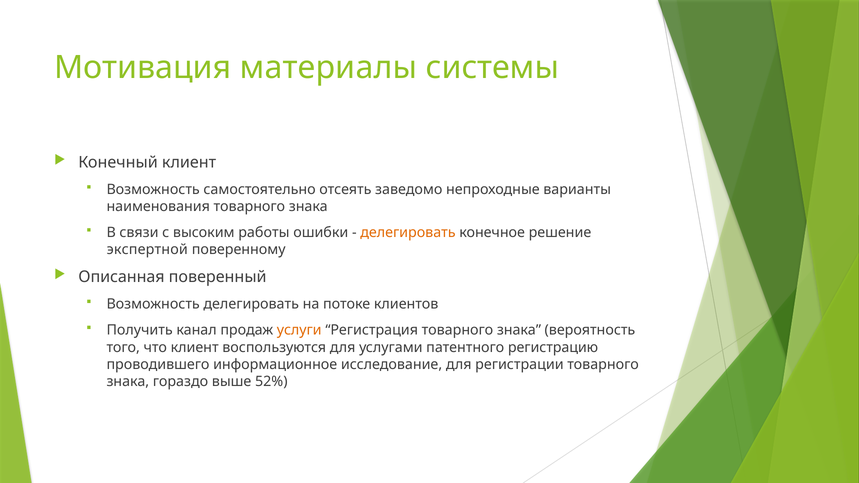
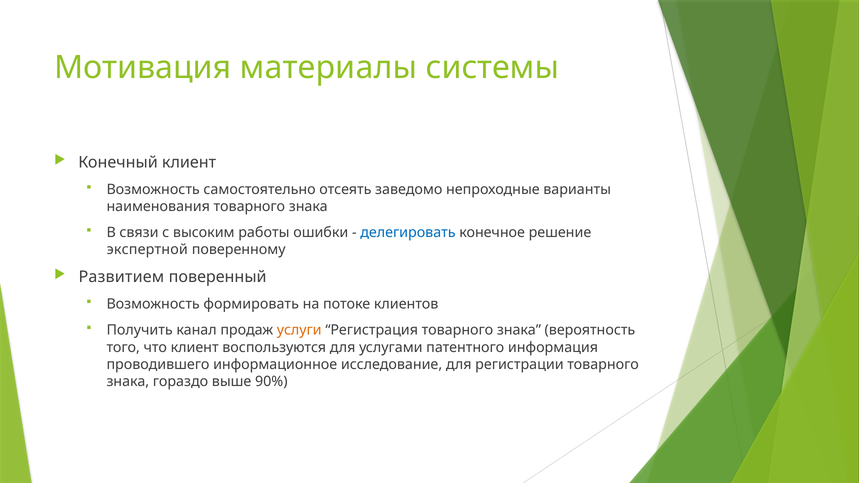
делегировать at (408, 233) colour: orange -> blue
Описанная: Описанная -> Развитием
Возможность делегировать: делегировать -> формировать
регистрацию: регистрацию -> информация
52%: 52% -> 90%
